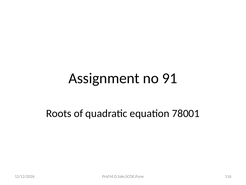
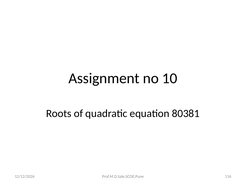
91: 91 -> 10
78001: 78001 -> 80381
